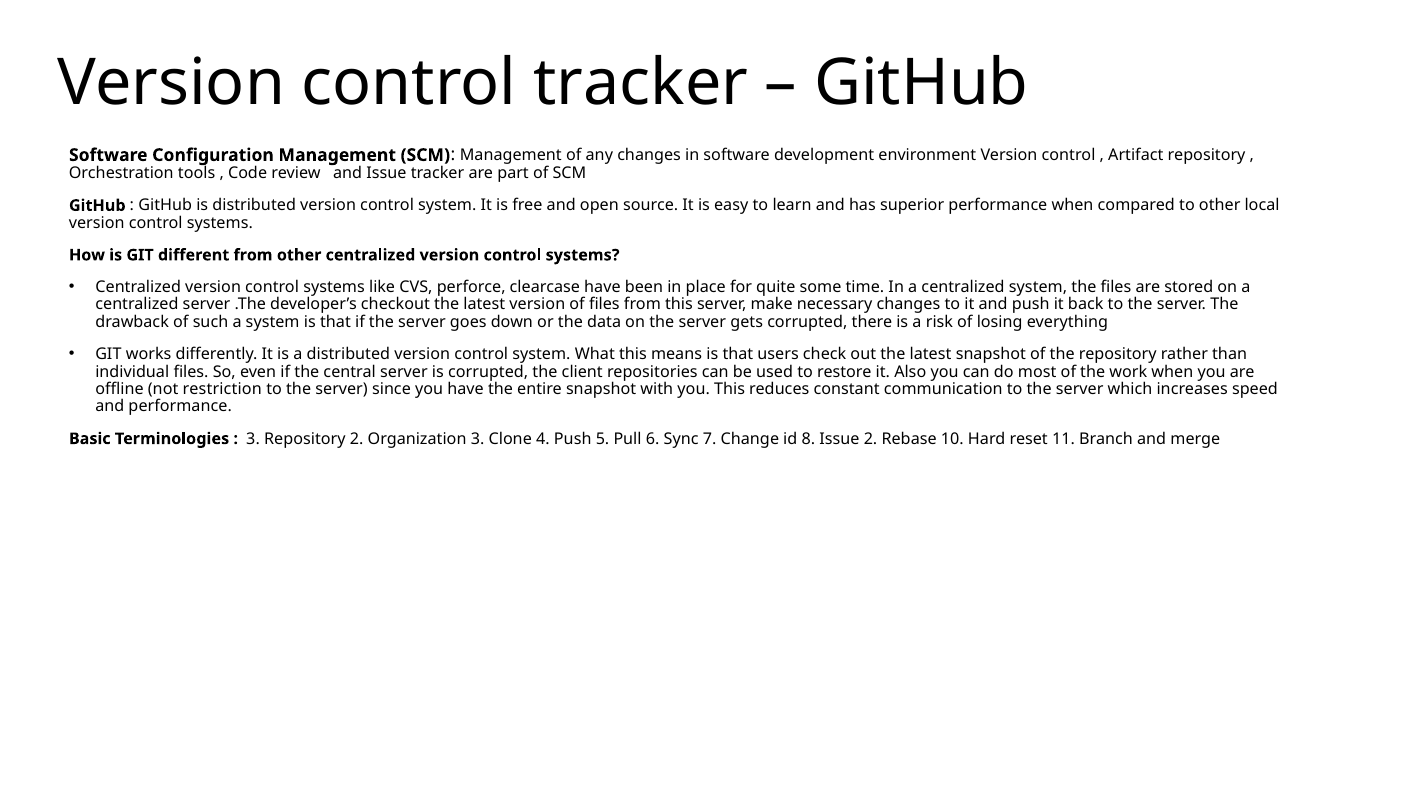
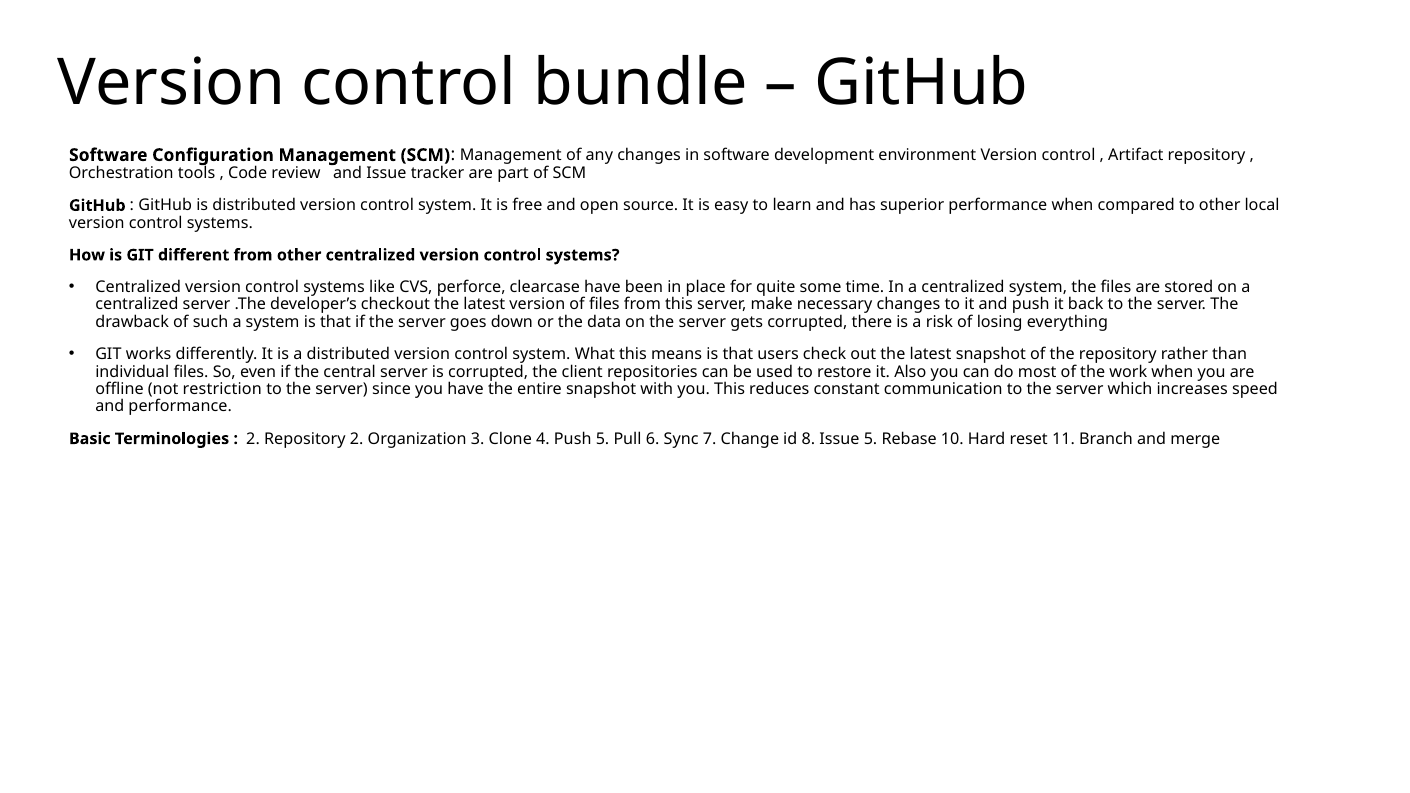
control tracker: tracker -> bundle
3 at (253, 439): 3 -> 2
Issue 2: 2 -> 5
